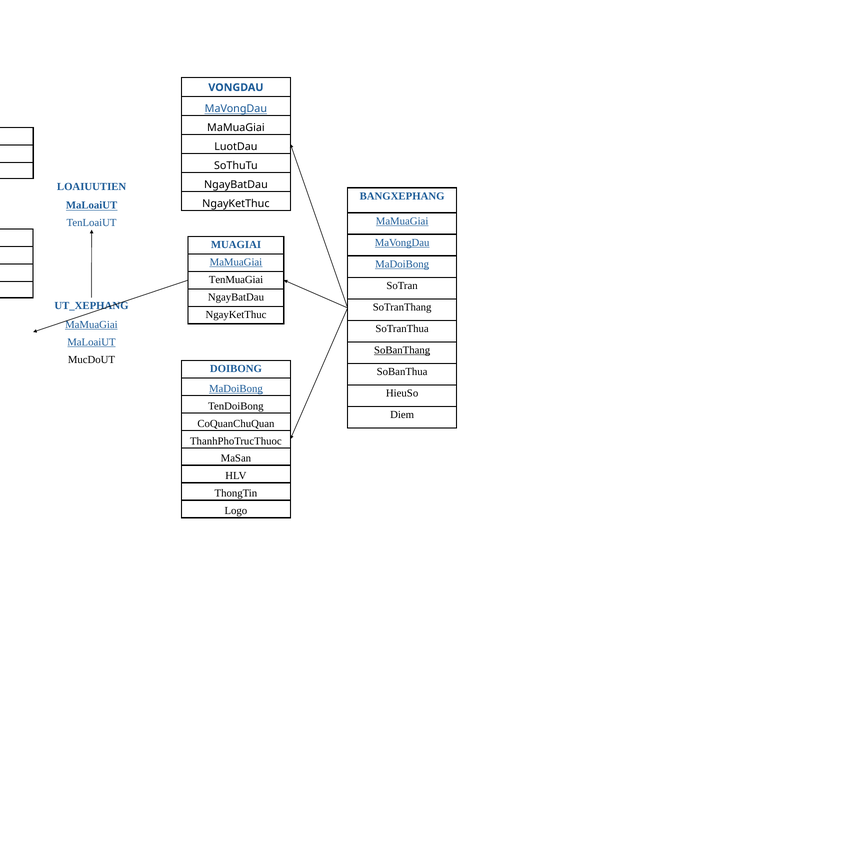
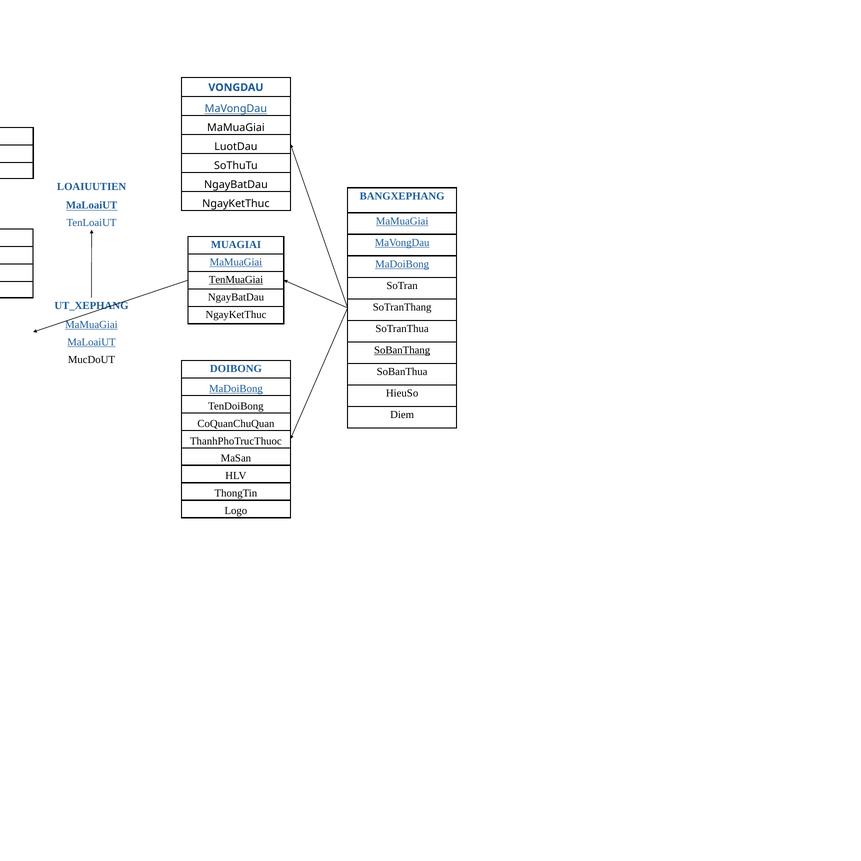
TenMuaGiai underline: none -> present
